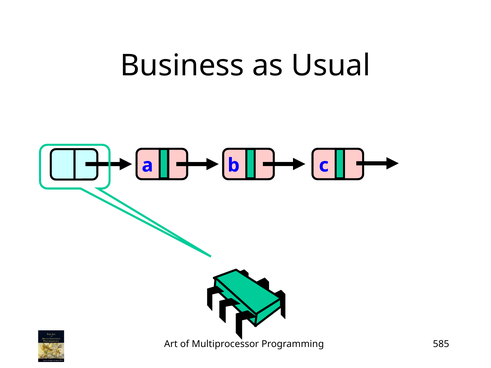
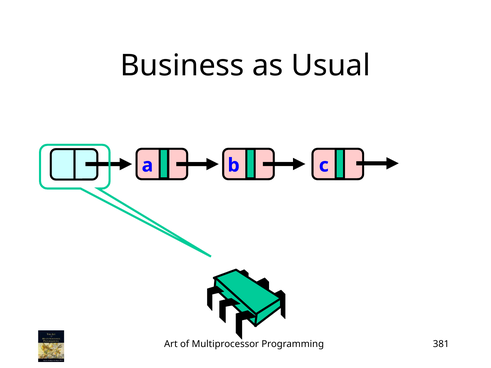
585: 585 -> 381
